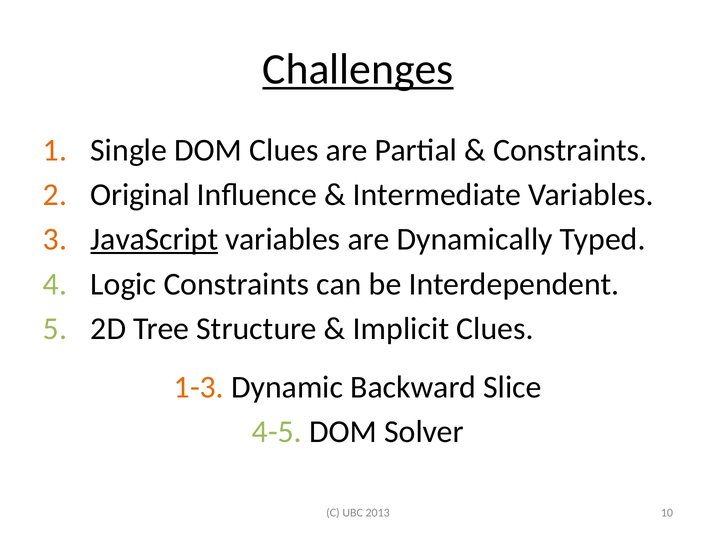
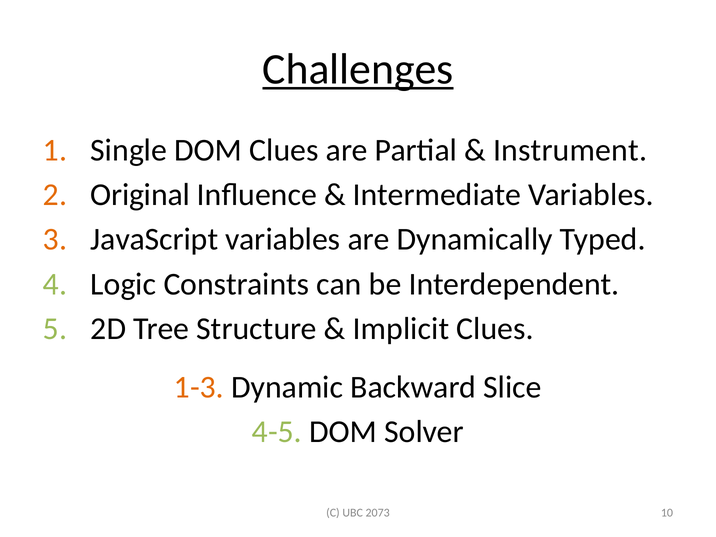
Constraints at (570, 150): Constraints -> Instrument
JavaScript underline: present -> none
2013: 2013 -> 2073
